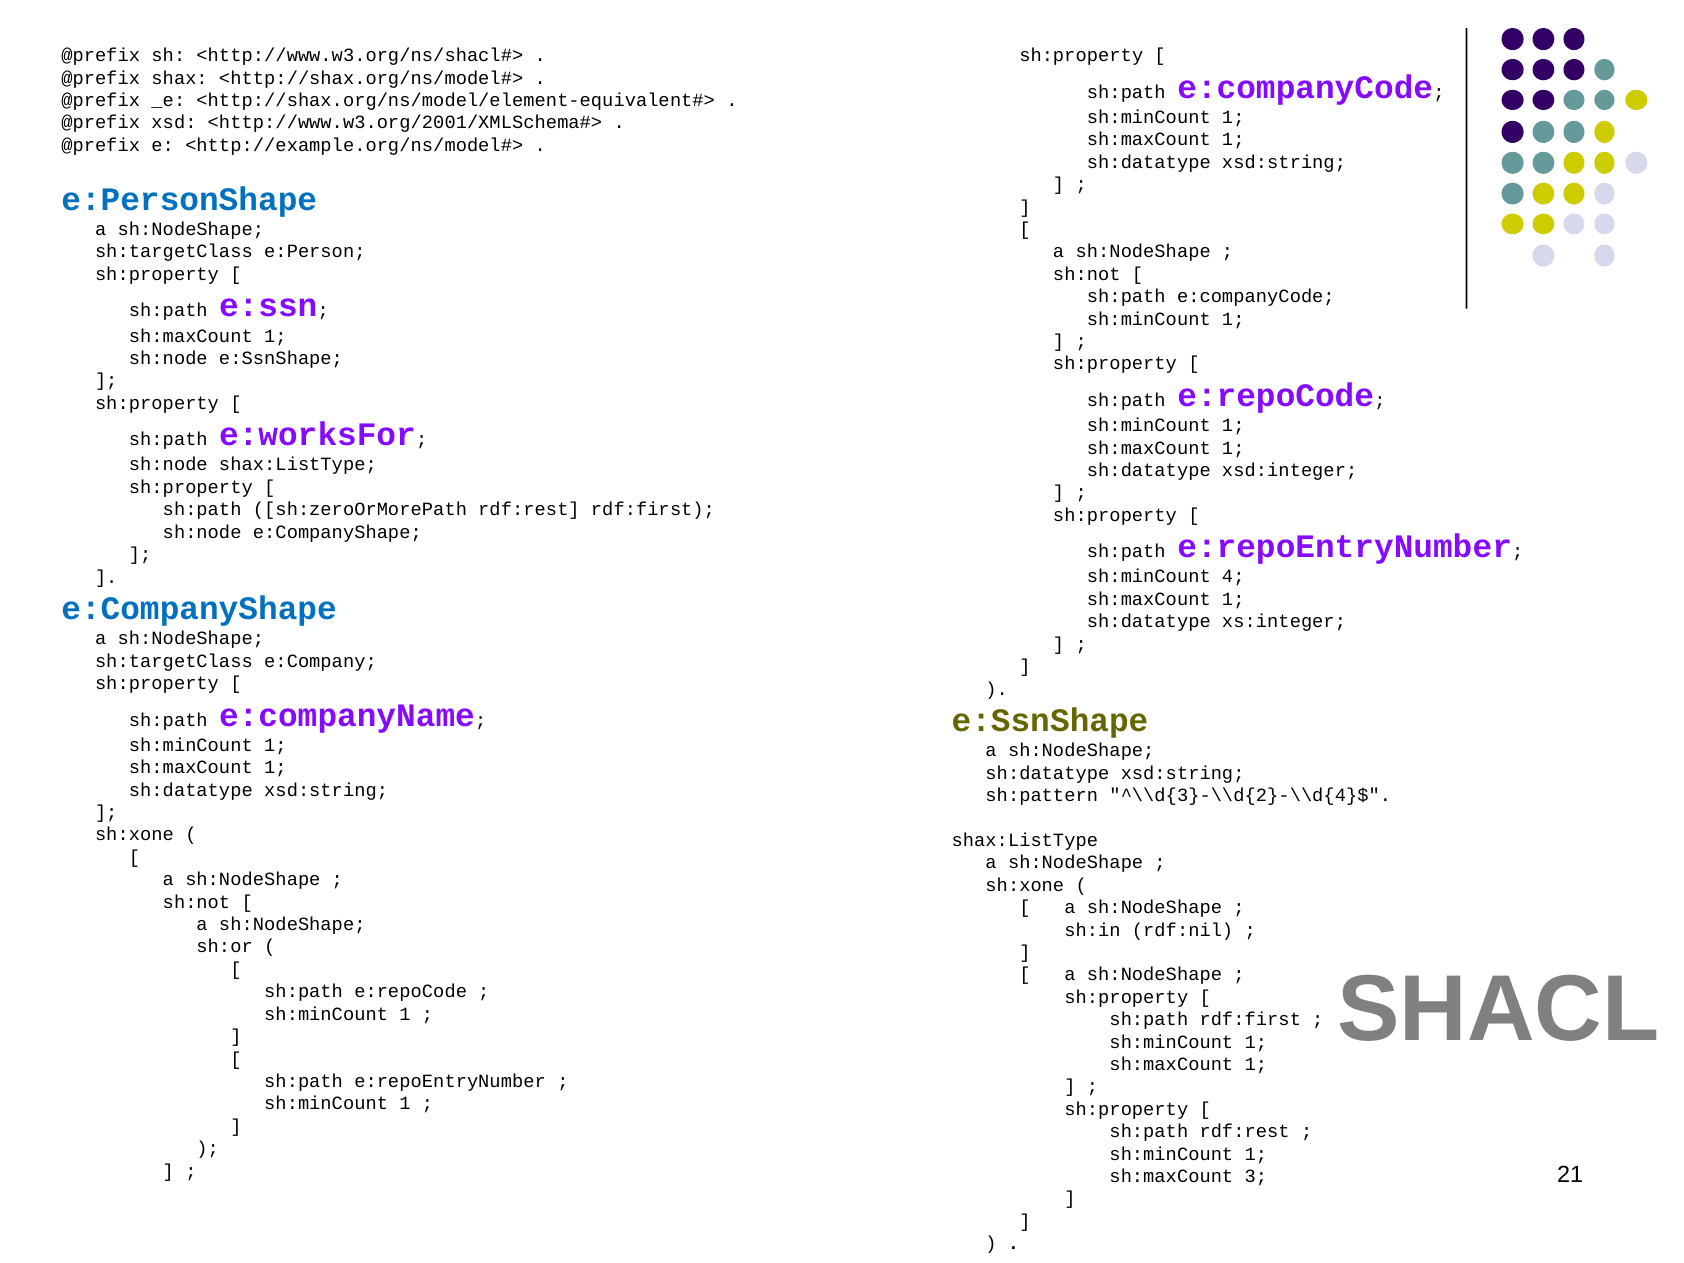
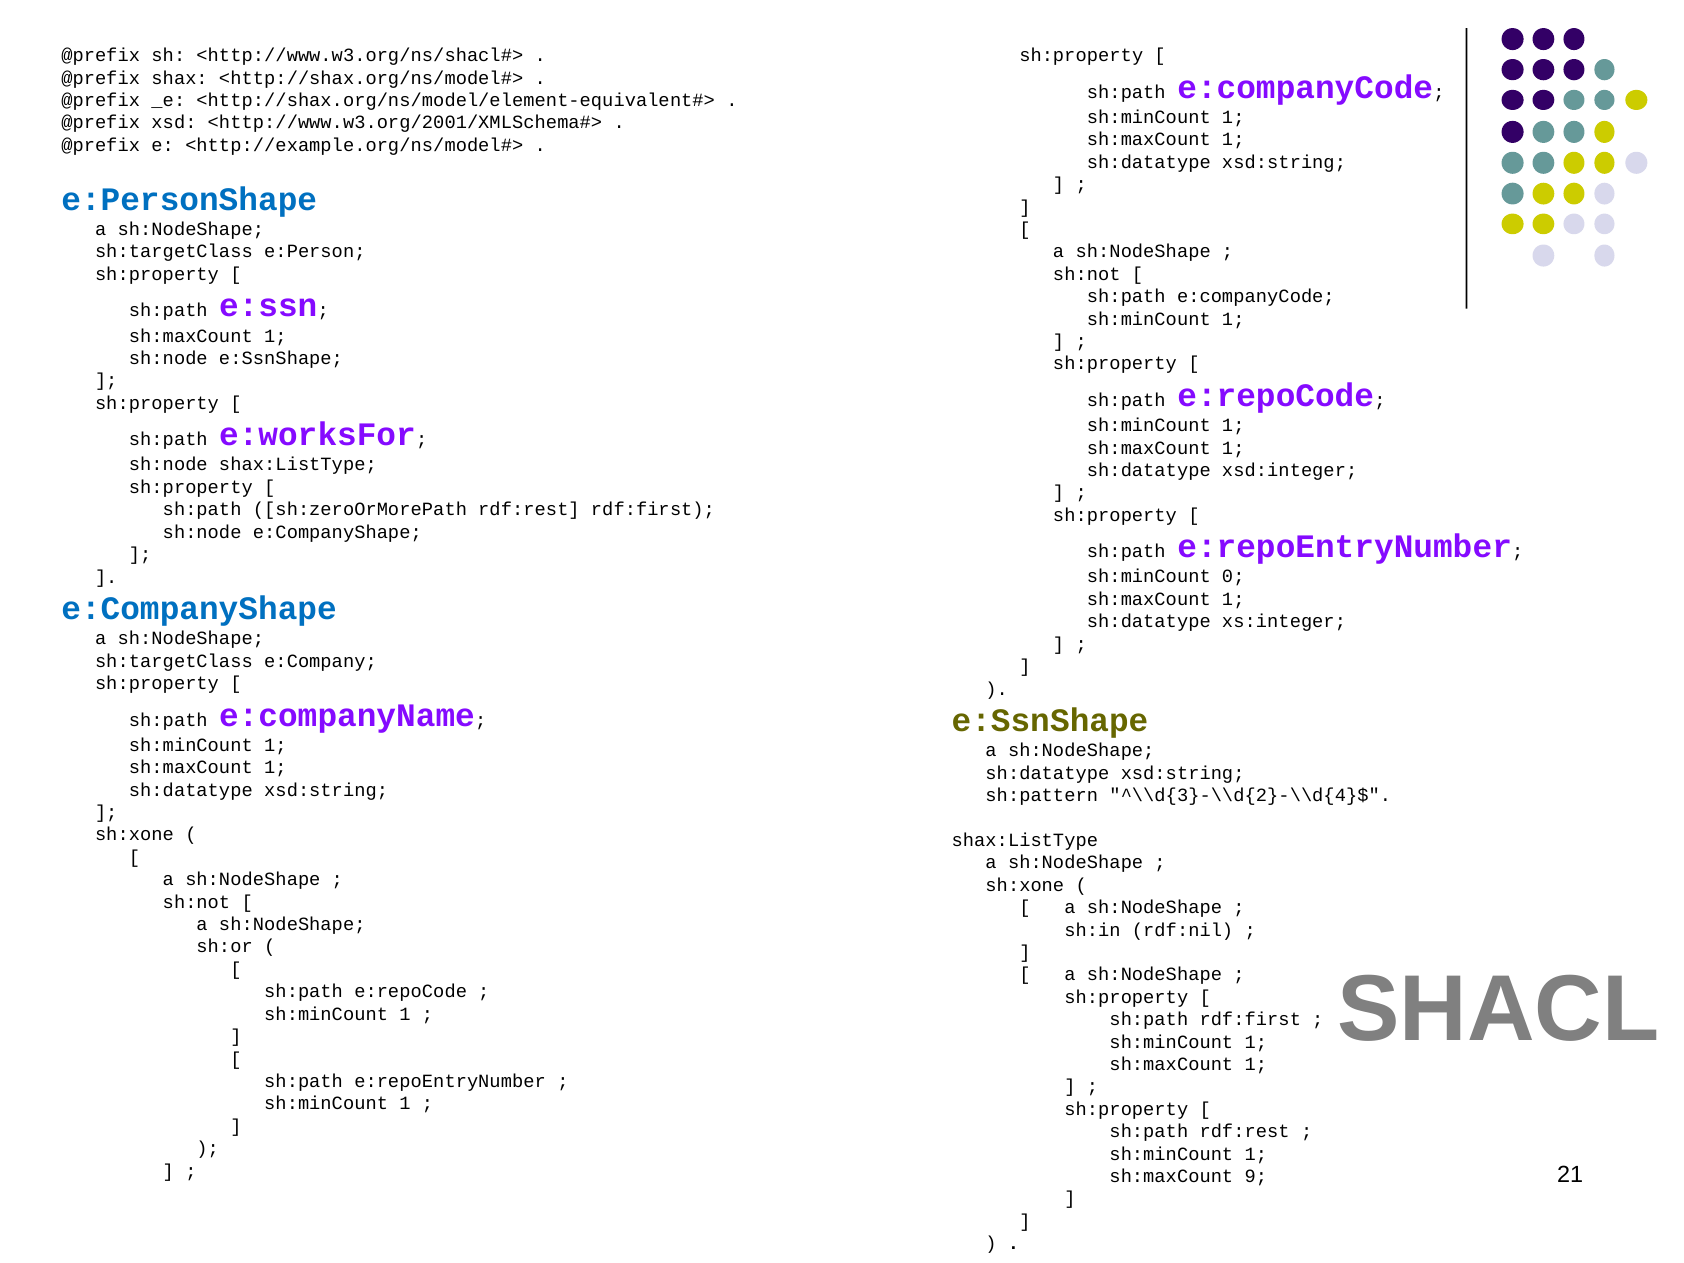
4: 4 -> 0
3: 3 -> 9
